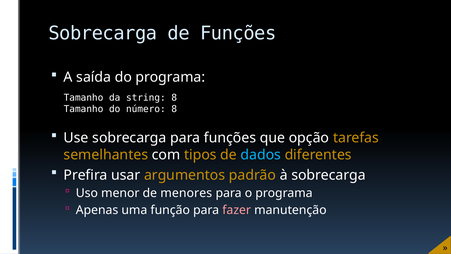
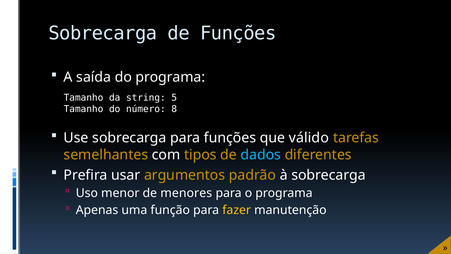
string 8: 8 -> 5
opção: opção -> válido
fazer colour: pink -> yellow
